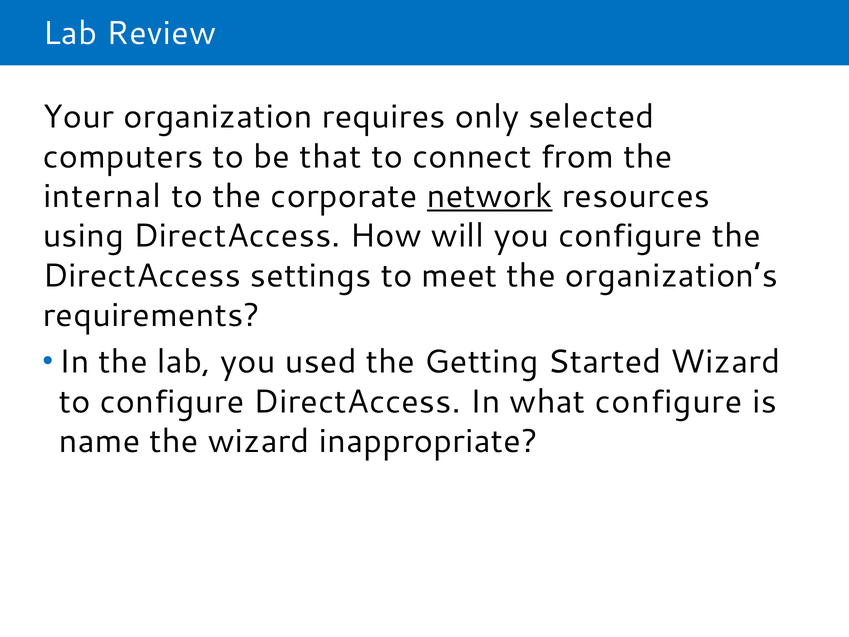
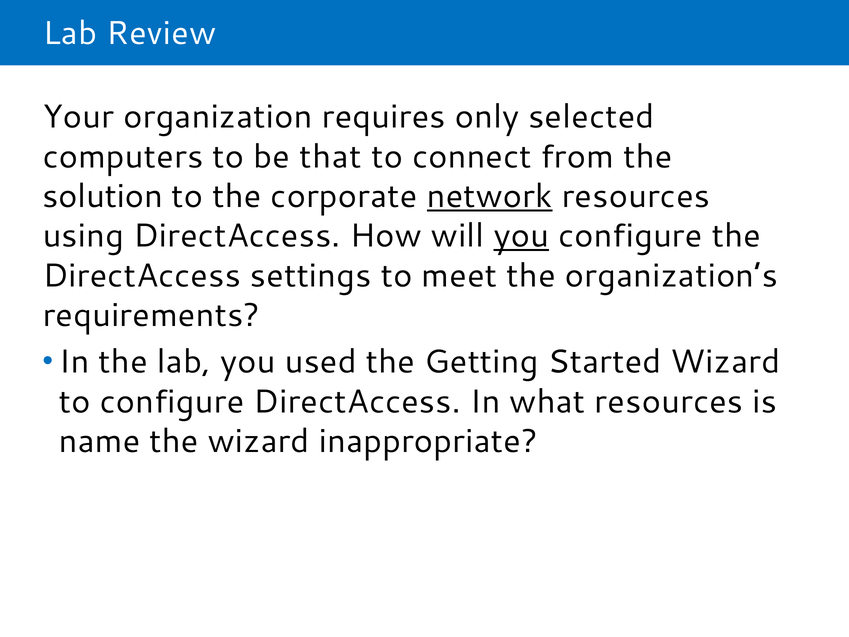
internal: internal -> solution
you at (521, 236) underline: none -> present
what configure: configure -> resources
